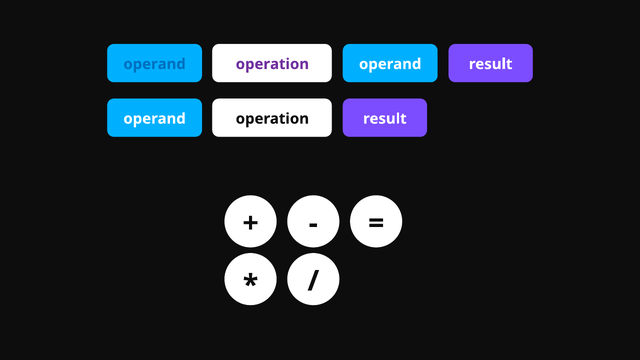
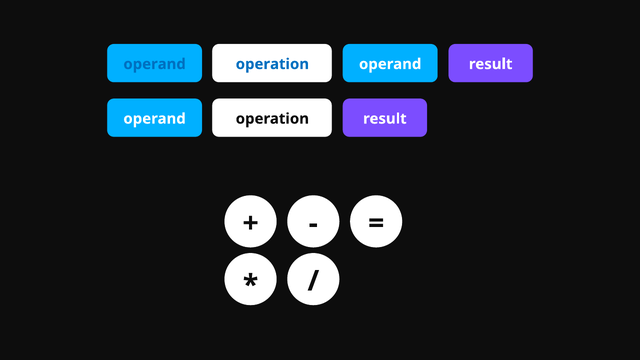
operation at (272, 64) colour: purple -> blue
